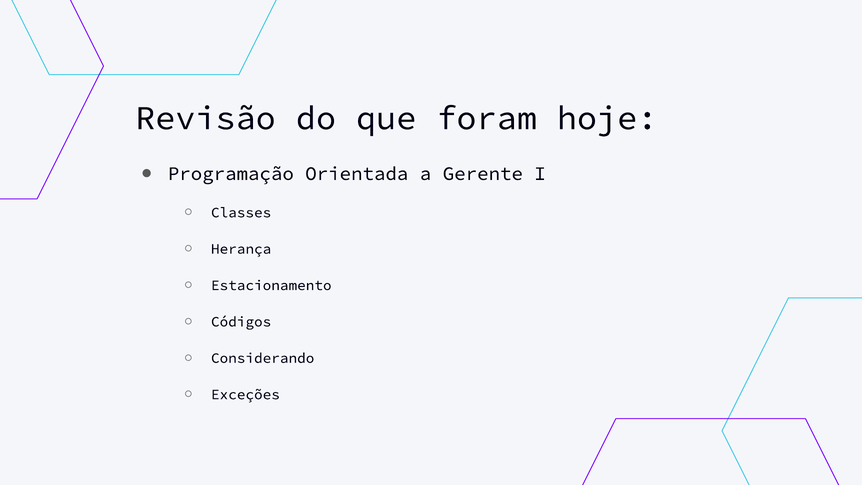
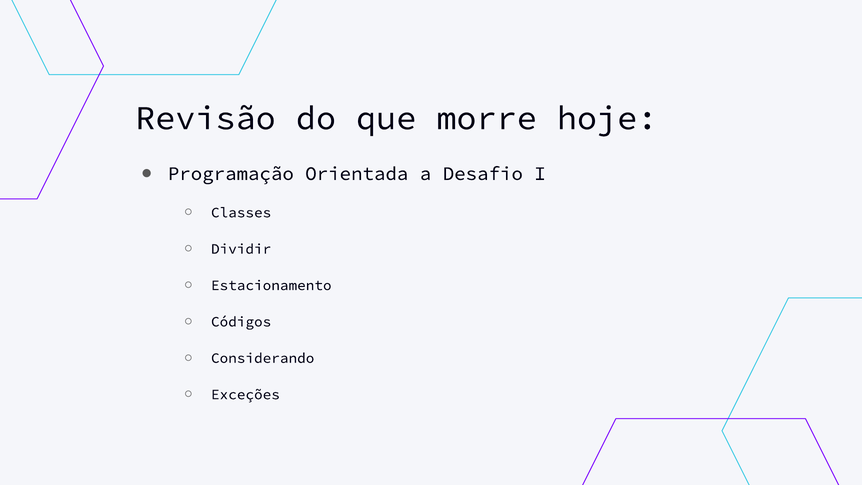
foram: foram -> morre
Gerente: Gerente -> Desafio
Herança: Herança -> Dividir
